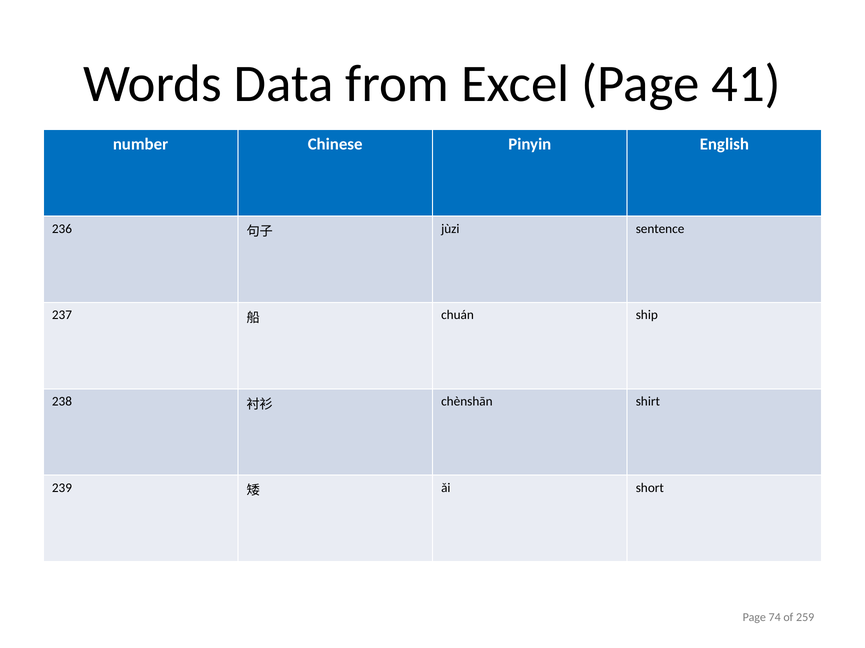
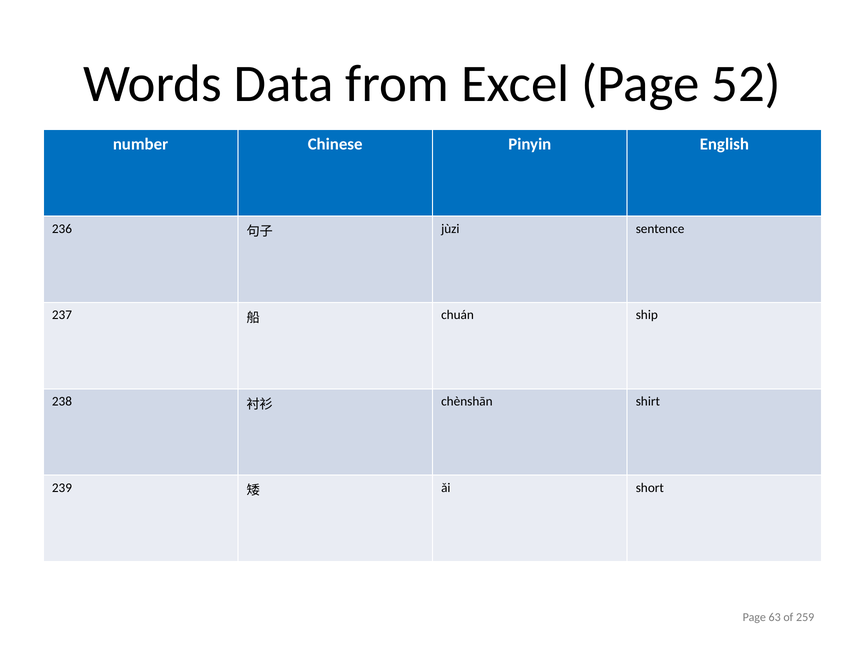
41: 41 -> 52
74: 74 -> 63
